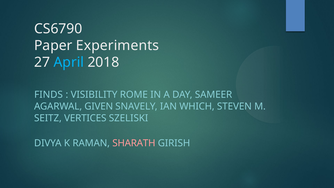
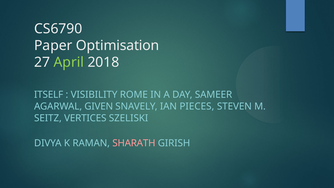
Experiments: Experiments -> Optimisation
April colour: light blue -> light green
FINDS: FINDS -> ITSELF
WHICH: WHICH -> PIECES
